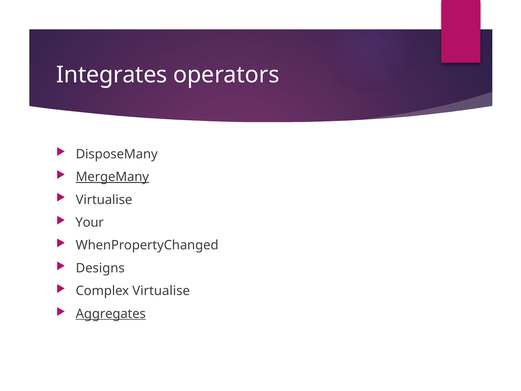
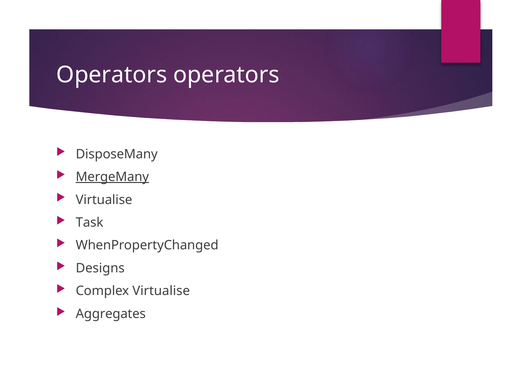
Integrates at (112, 75): Integrates -> Operators
Your: Your -> Task
Aggregates underline: present -> none
